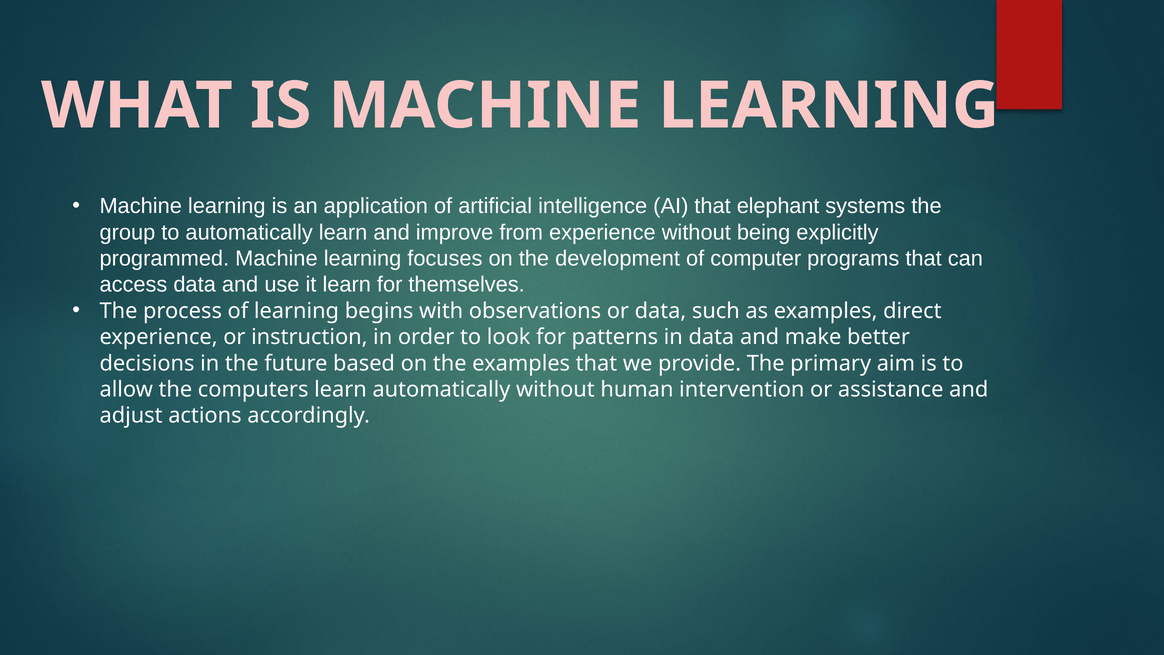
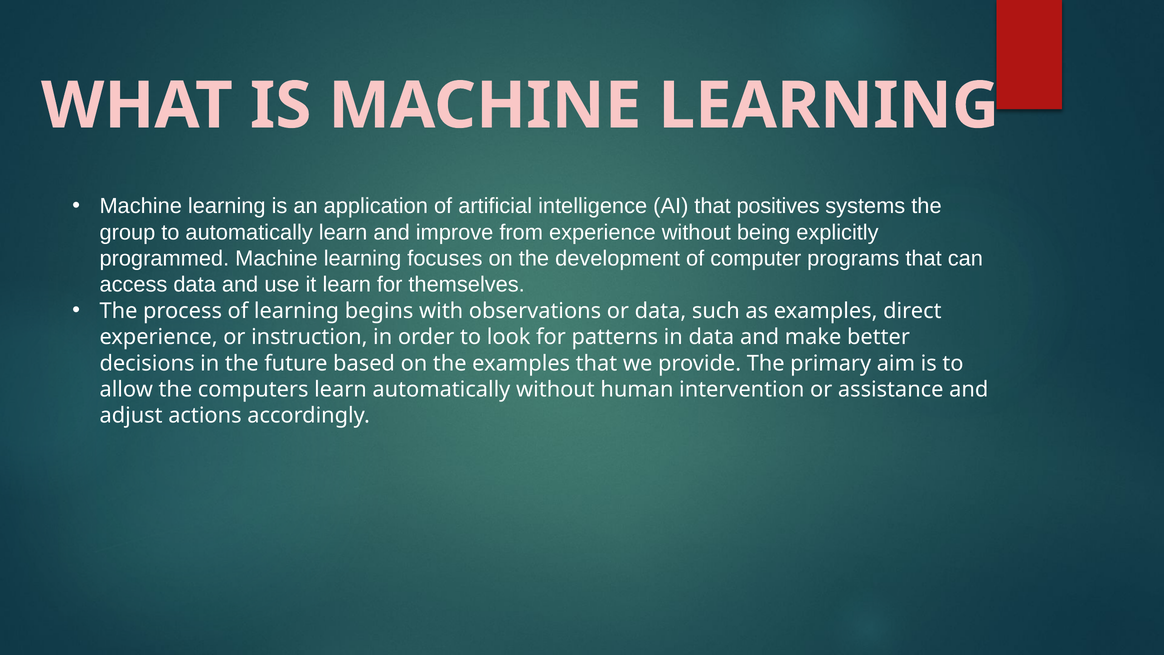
elephant: elephant -> positives
